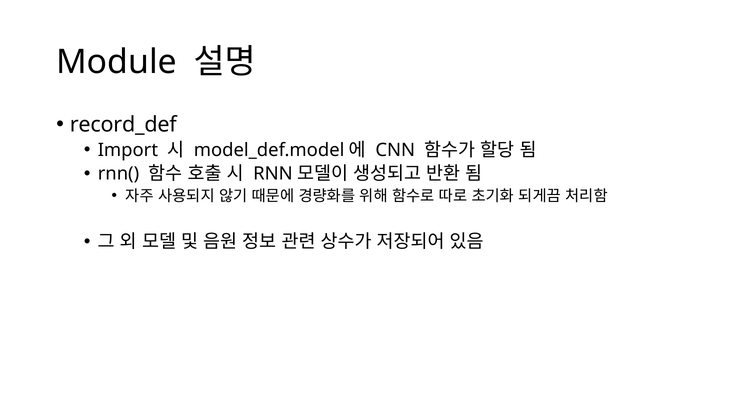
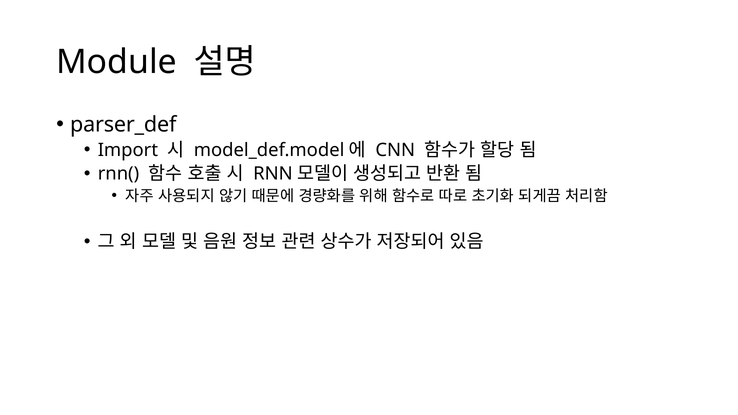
record_def: record_def -> parser_def
